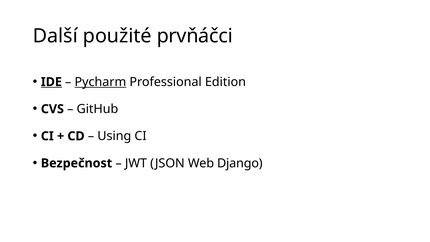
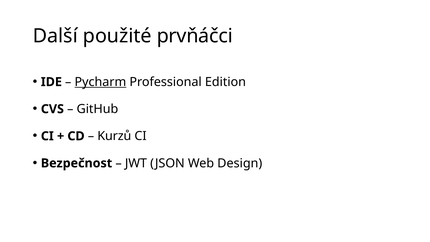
IDE underline: present -> none
Using: Using -> Kurzů
Django: Django -> Design
